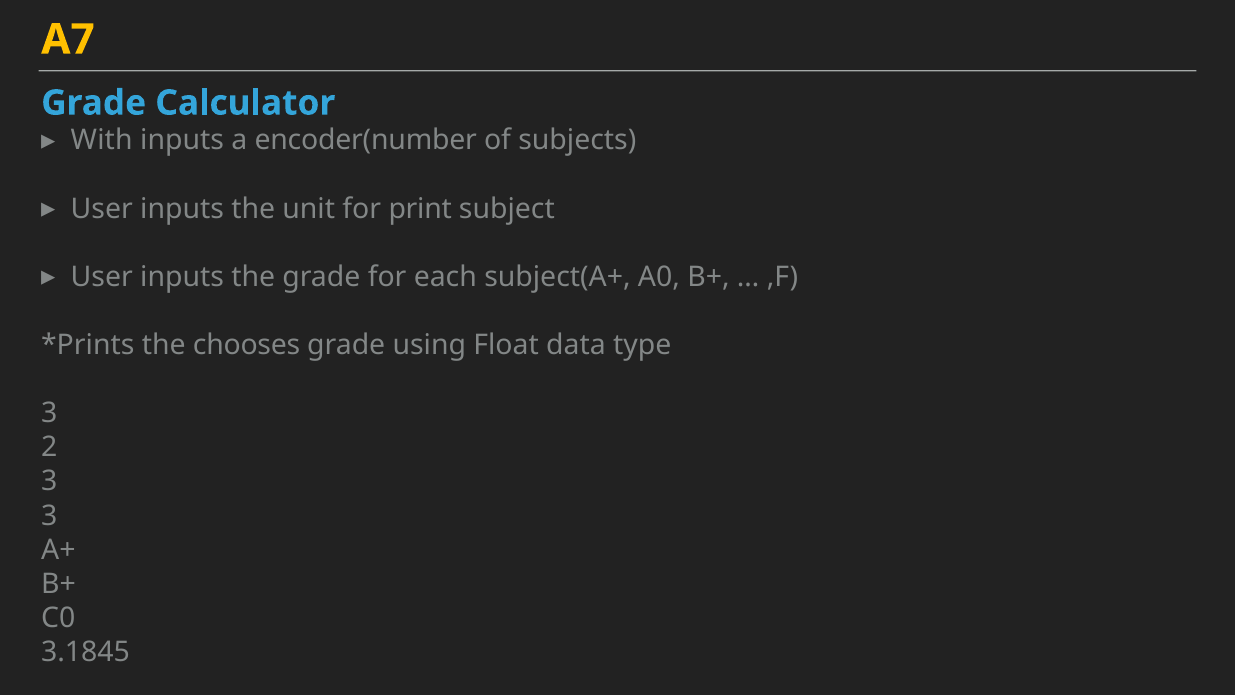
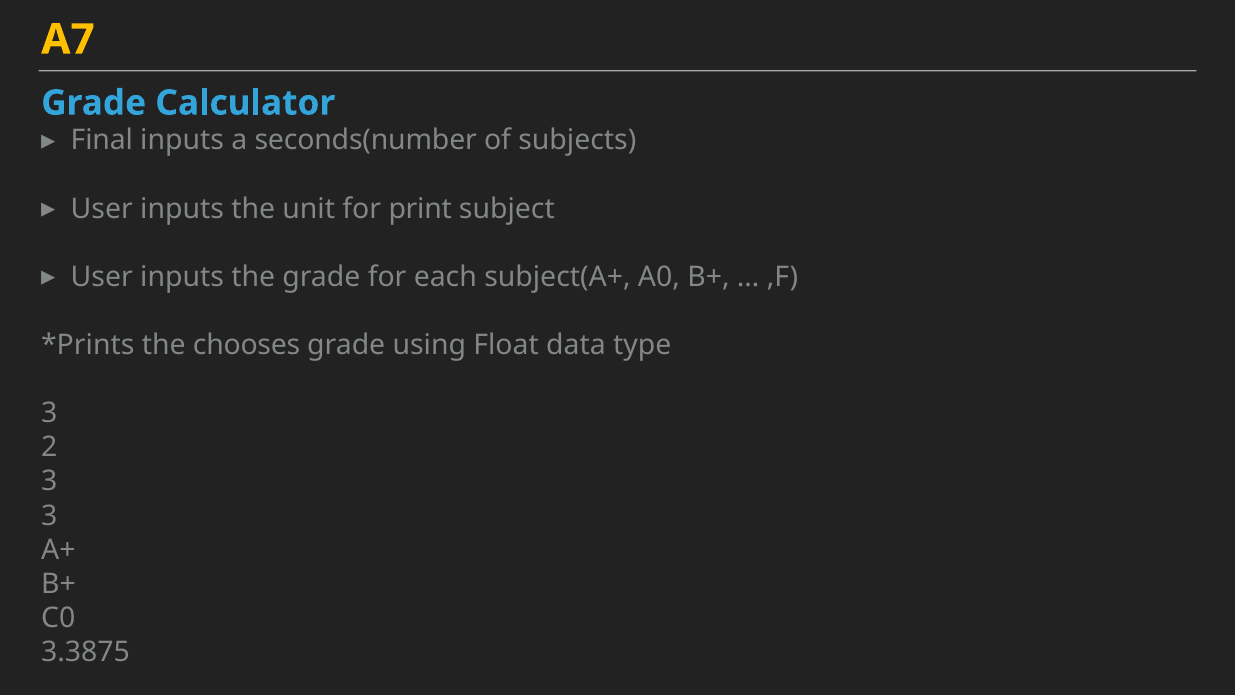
With: With -> Final
encoder(number: encoder(number -> seconds(number
3.1845: 3.1845 -> 3.3875
